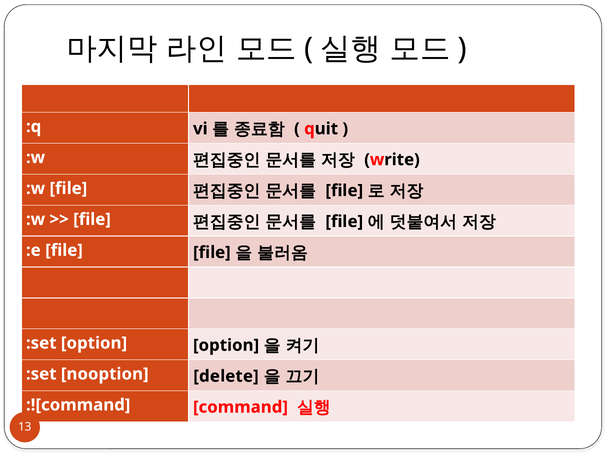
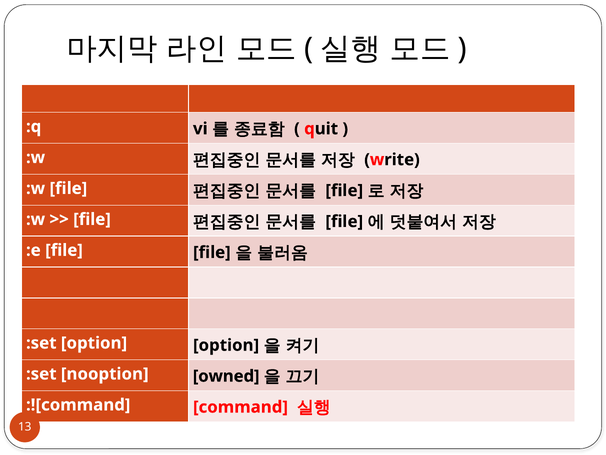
delete: delete -> owned
